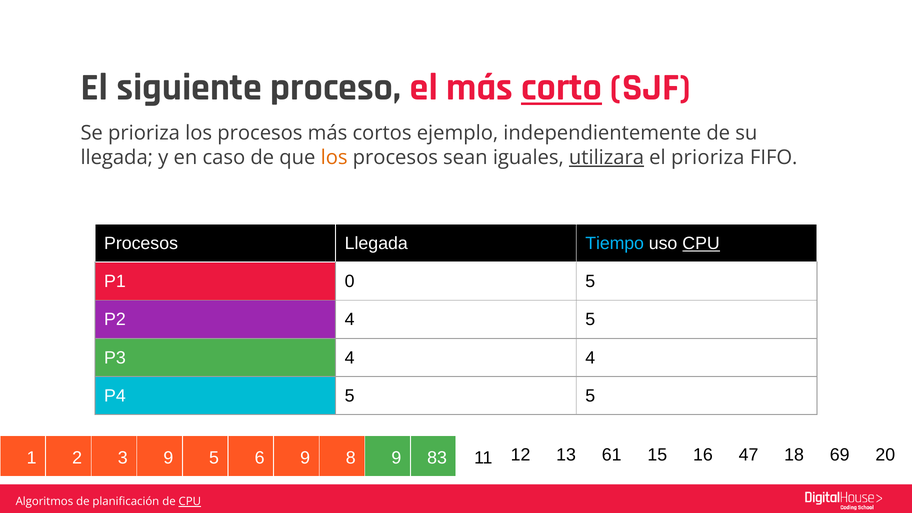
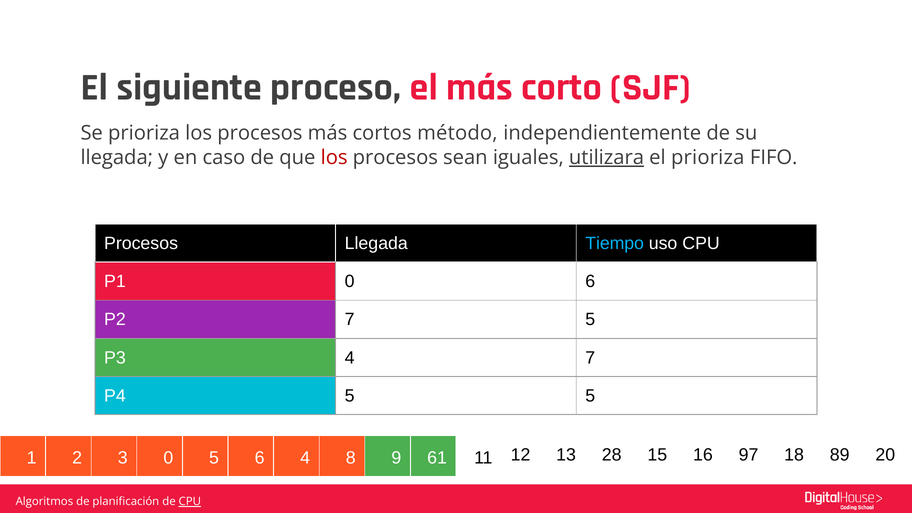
corto underline: present -> none
ejemplo: ejemplo -> método
los at (334, 157) colour: orange -> red
CPU at (701, 243) underline: present -> none
0 5: 5 -> 6
P2 4: 4 -> 7
4 4: 4 -> 7
3 9: 9 -> 0
6 9: 9 -> 4
83: 83 -> 61
61: 61 -> 28
47: 47 -> 97
69: 69 -> 89
